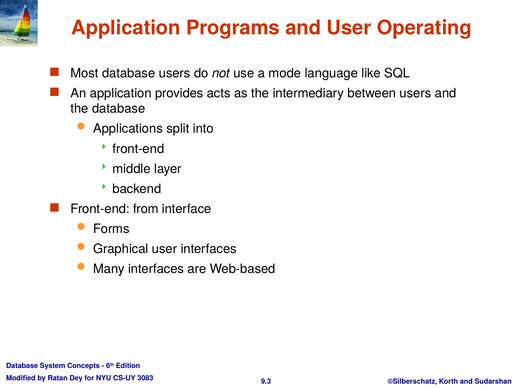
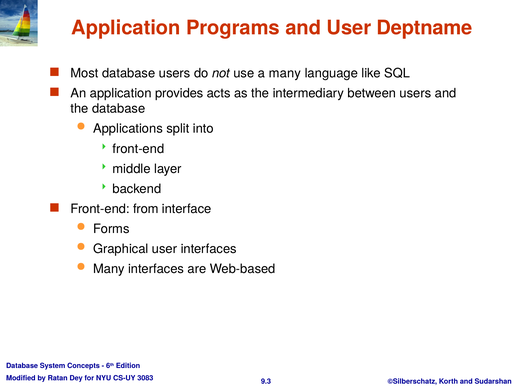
Operating: Operating -> Deptname
a mode: mode -> many
